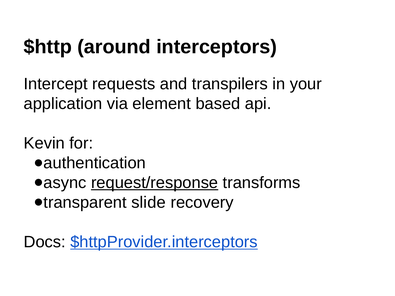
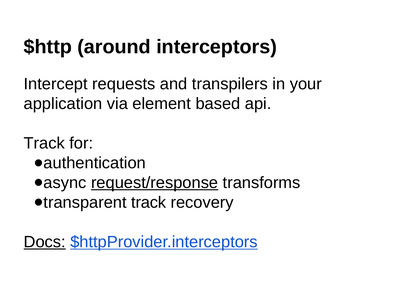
Kevin at (44, 143): Kevin -> Track
slide at (149, 203): slide -> track
Docs underline: none -> present
